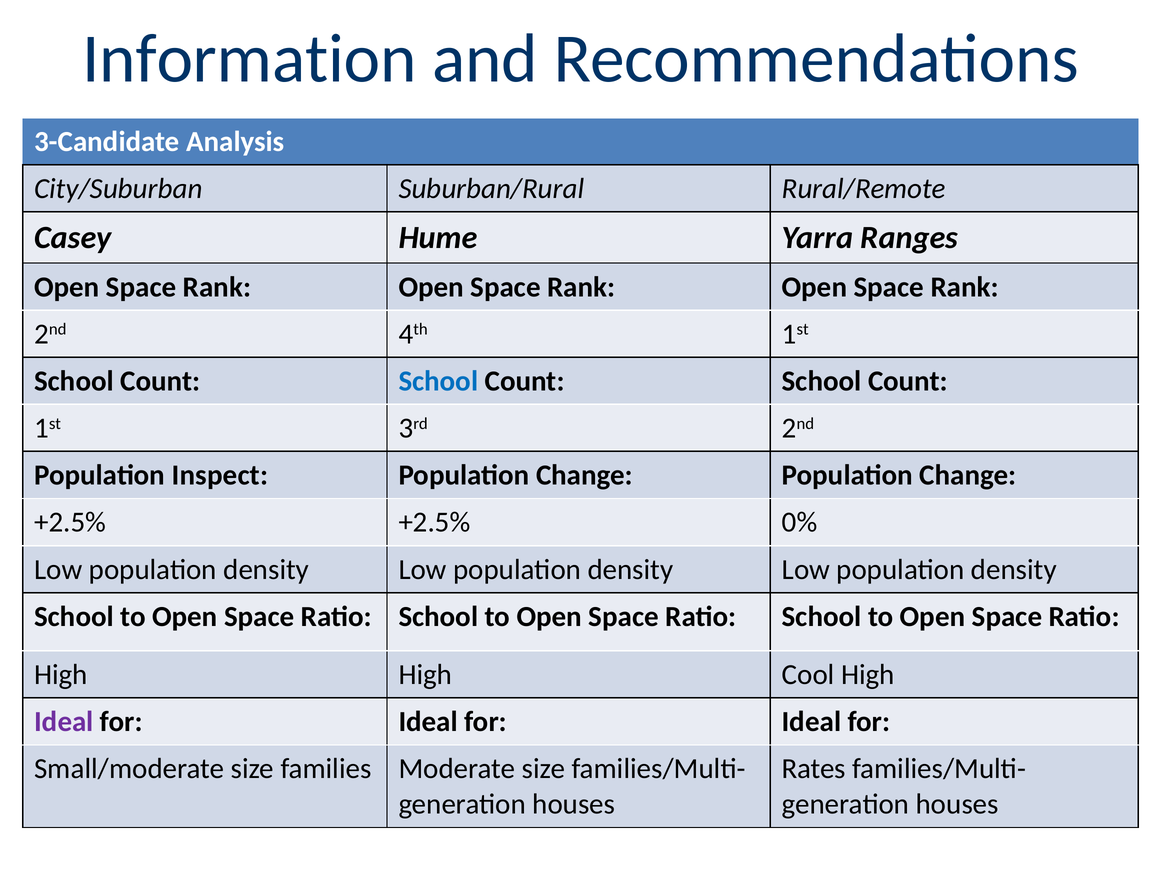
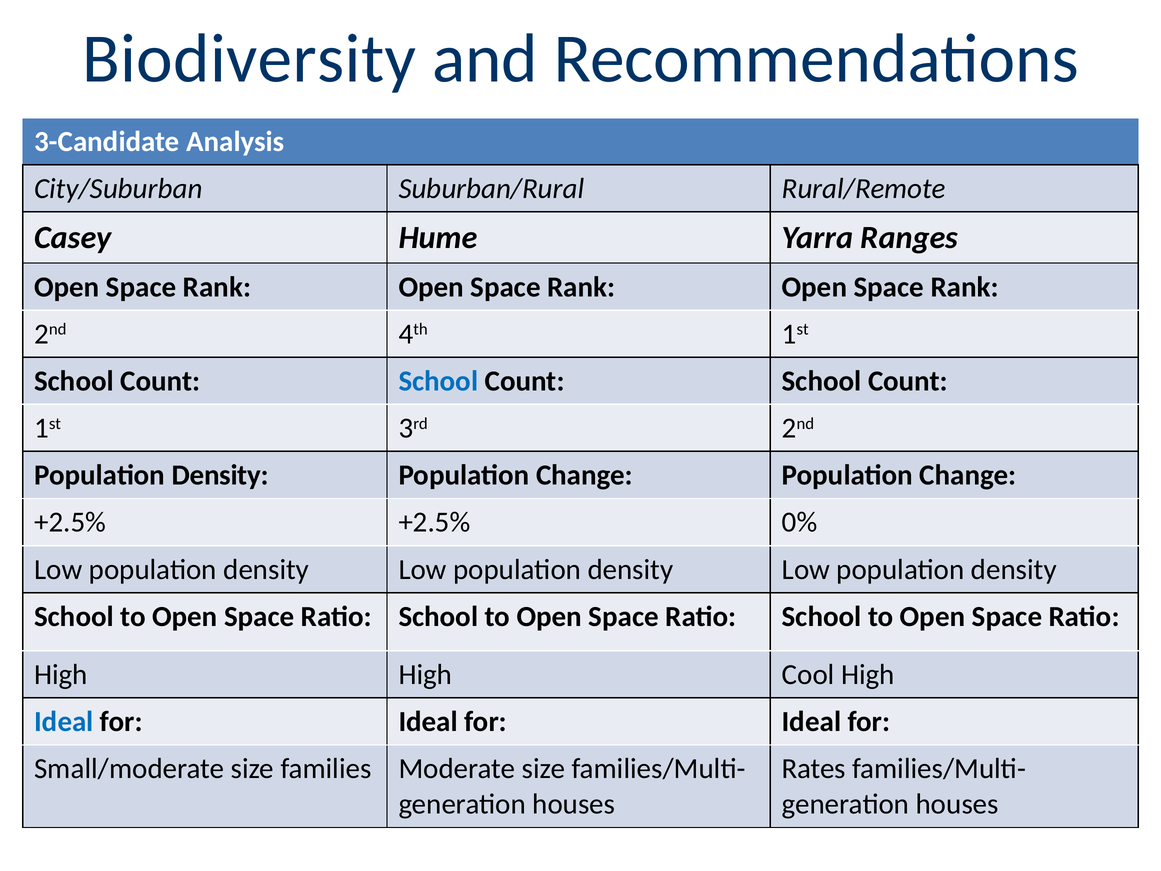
Information: Information -> Biodiversity
Inspect at (220, 475): Inspect -> Density
Ideal at (64, 722) colour: purple -> blue
